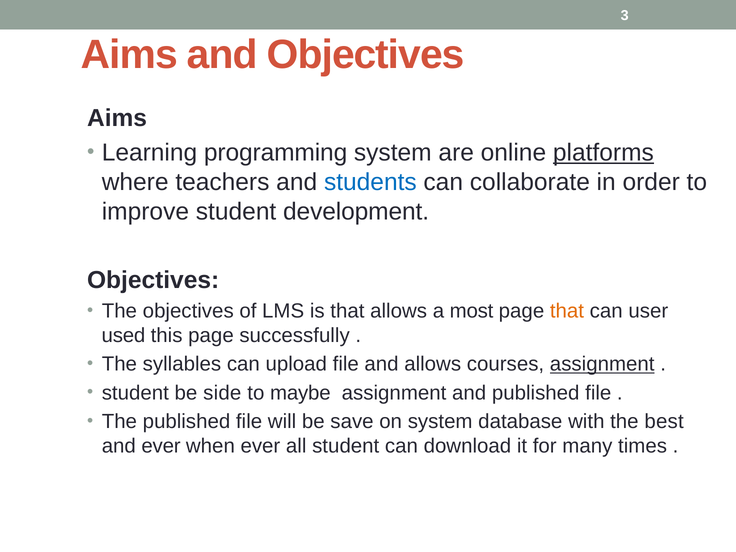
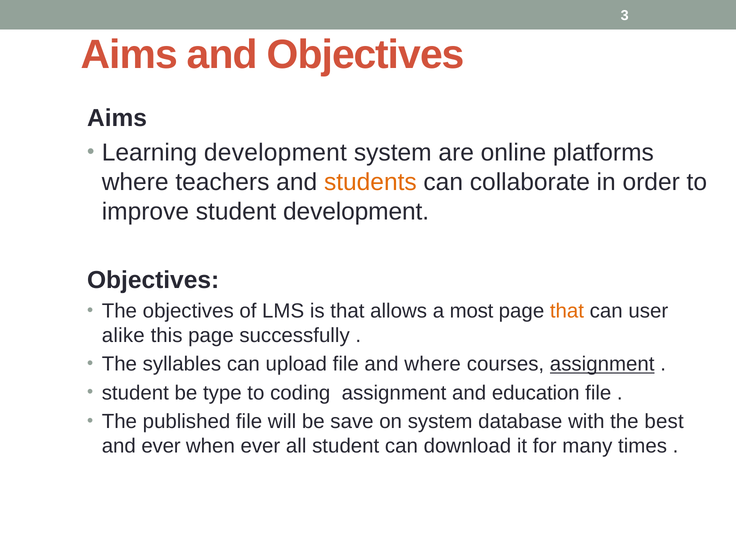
Learning programming: programming -> development
platforms underline: present -> none
students colour: blue -> orange
used: used -> alike
and allows: allows -> where
side: side -> type
maybe: maybe -> coding
and published: published -> education
